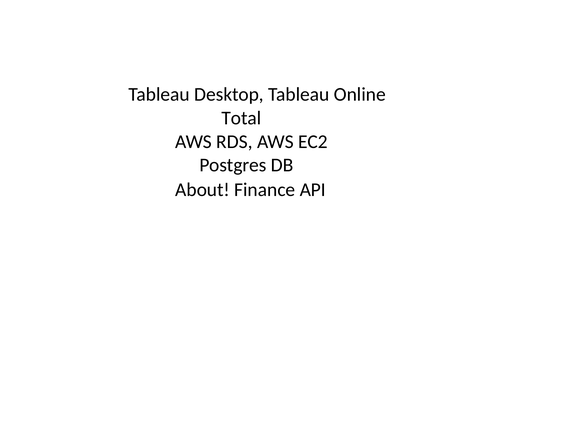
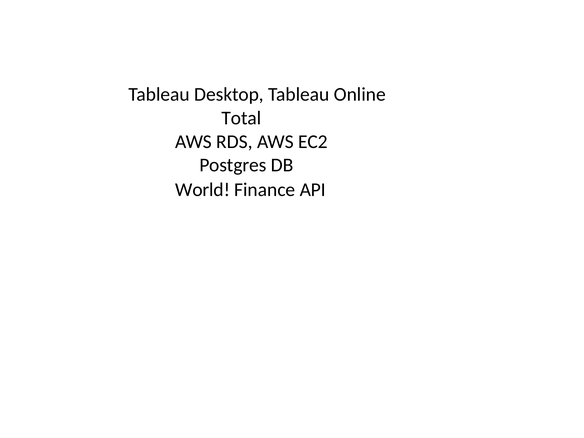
About: About -> World
